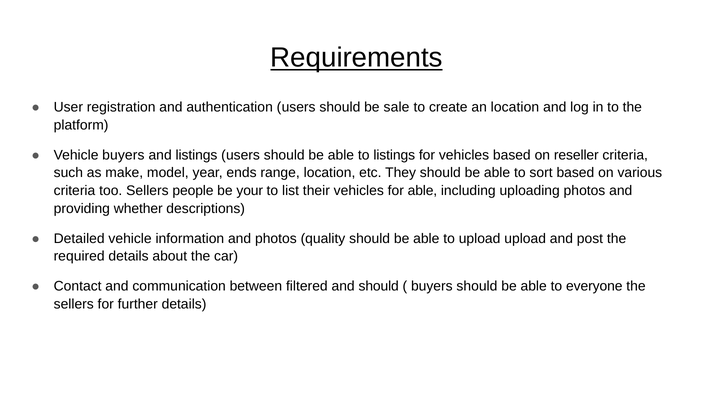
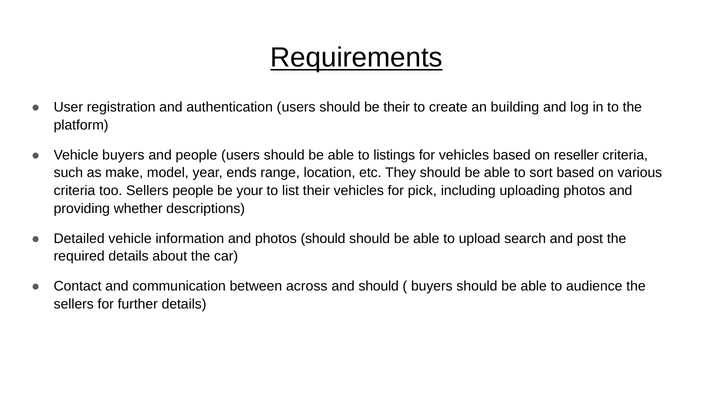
be sale: sale -> their
an location: location -> building
and listings: listings -> people
for able: able -> pick
photos quality: quality -> should
upload upload: upload -> search
filtered: filtered -> across
everyone: everyone -> audience
